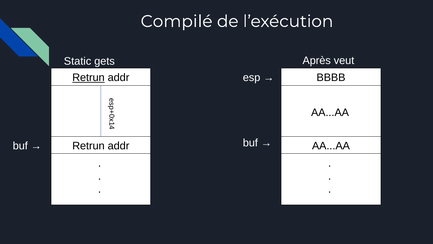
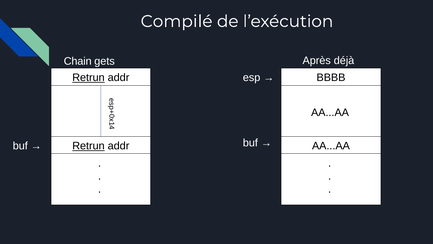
Static: Static -> Chain
veut: veut -> déjà
Retrun at (88, 146) underline: none -> present
